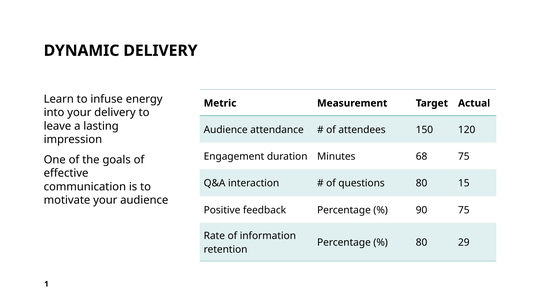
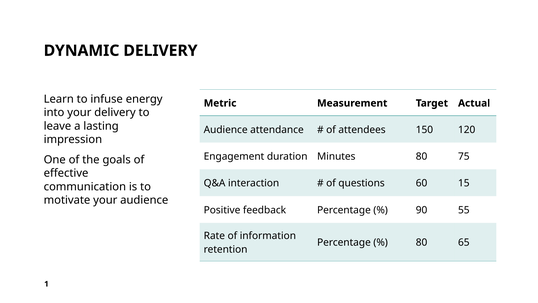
Minutes 68: 68 -> 80
questions 80: 80 -> 60
90 75: 75 -> 55
29: 29 -> 65
